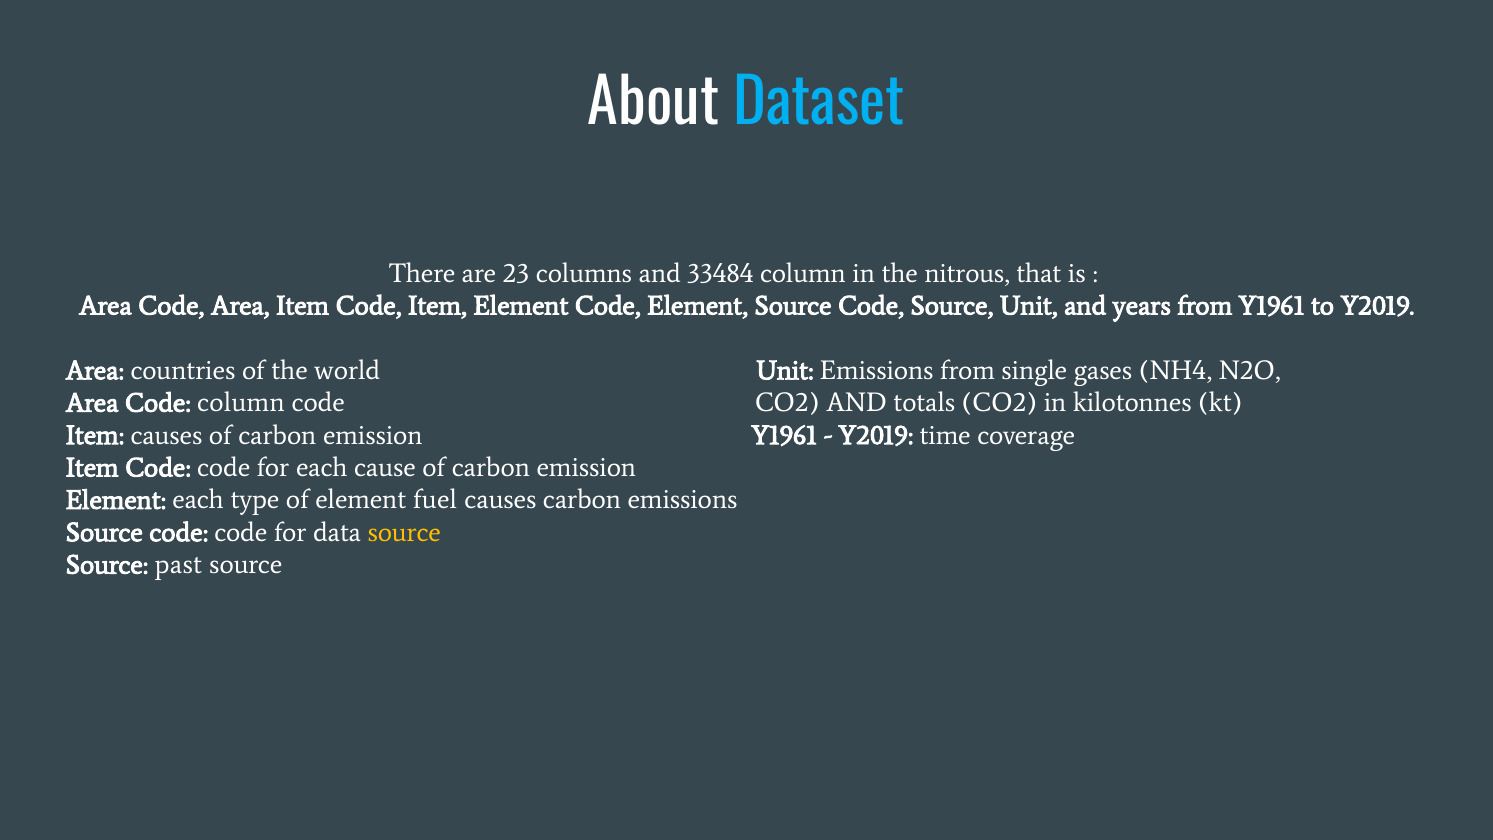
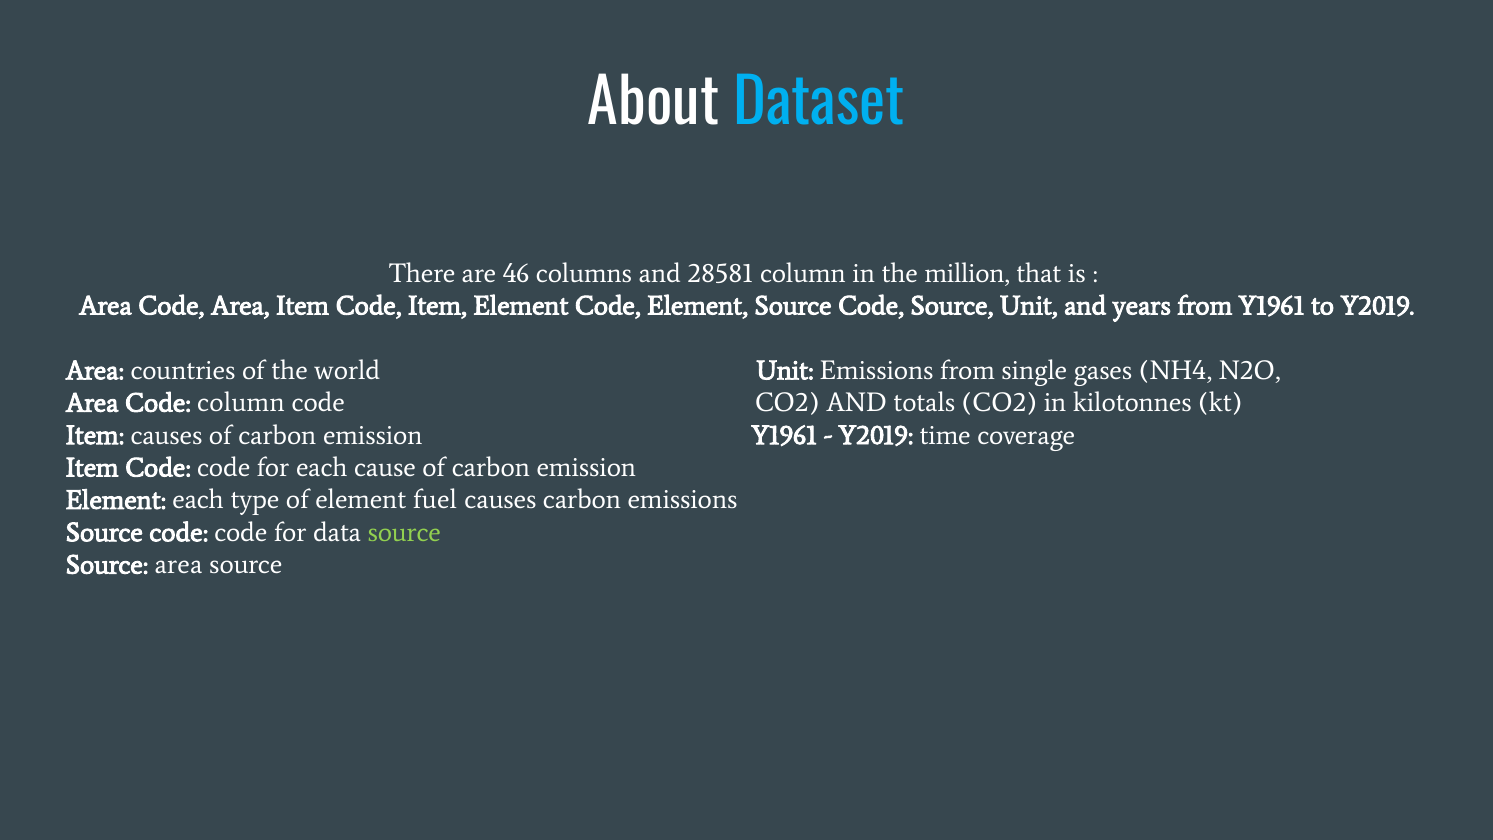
23: 23 -> 46
33484: 33484 -> 28581
nitrous: nitrous -> million
source at (404, 532) colour: yellow -> light green
Source past: past -> area
